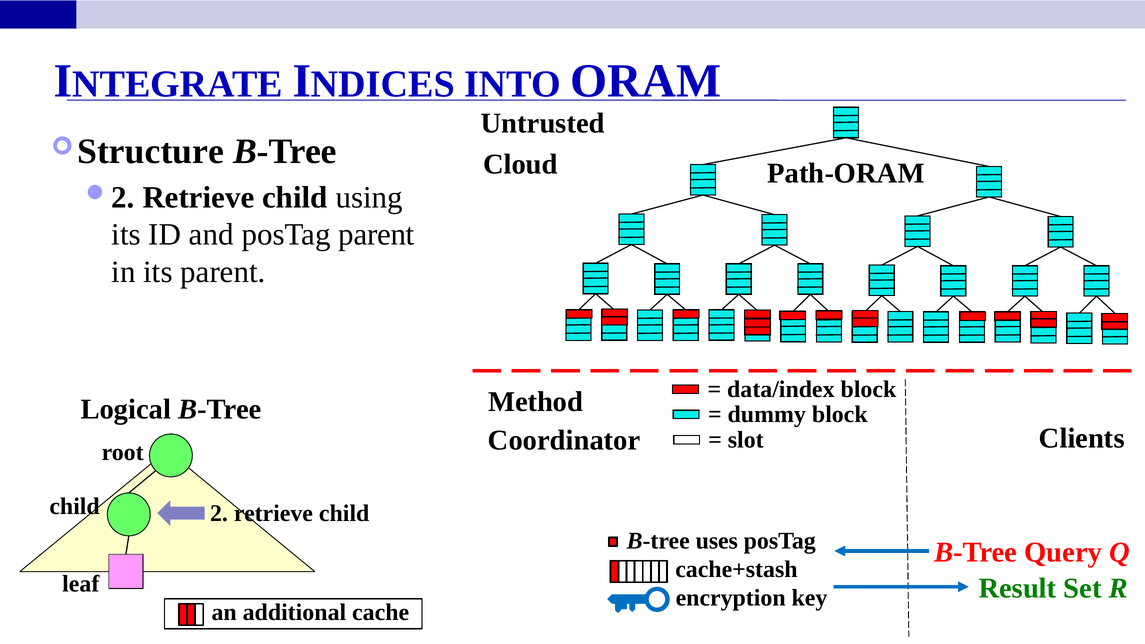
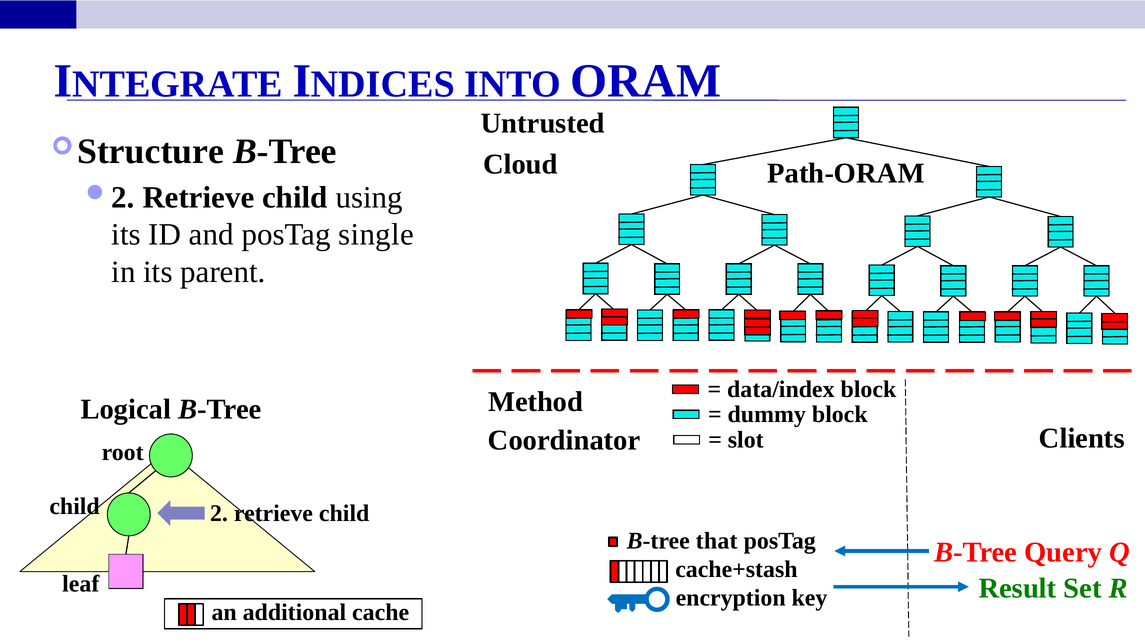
posTag parent: parent -> single
uses: uses -> that
